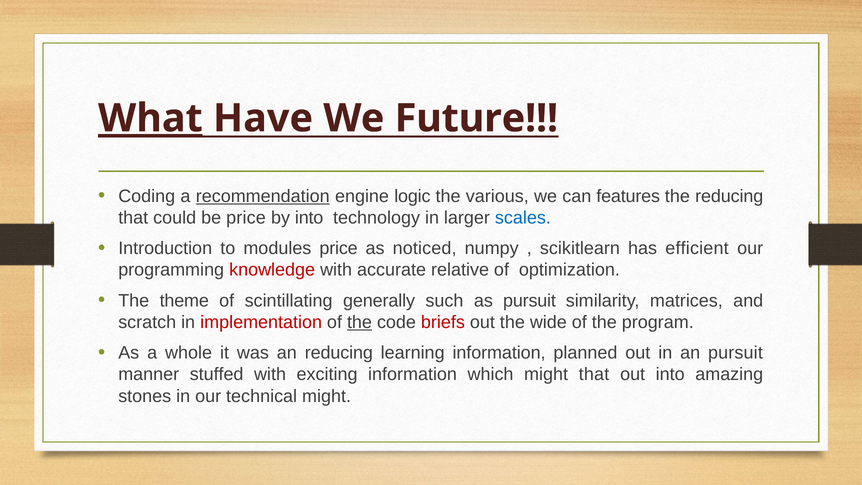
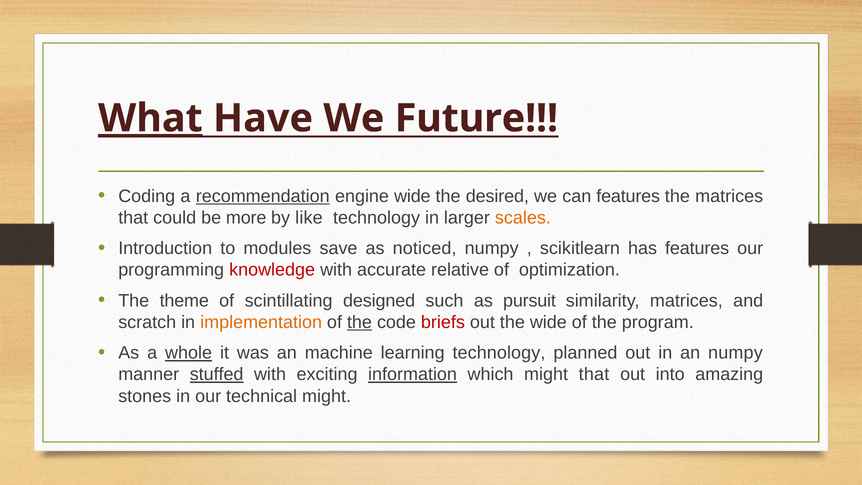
engine logic: logic -> wide
various: various -> desired
the reducing: reducing -> matrices
be price: price -> more
by into: into -> like
scales colour: blue -> orange
modules price: price -> save
has efficient: efficient -> features
generally: generally -> designed
implementation colour: red -> orange
whole underline: none -> present
an reducing: reducing -> machine
learning information: information -> technology
an pursuit: pursuit -> numpy
stuffed underline: none -> present
information at (413, 375) underline: none -> present
